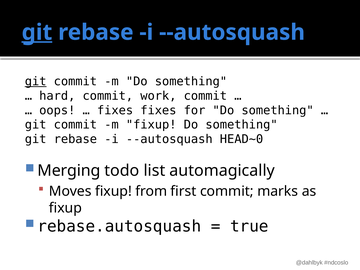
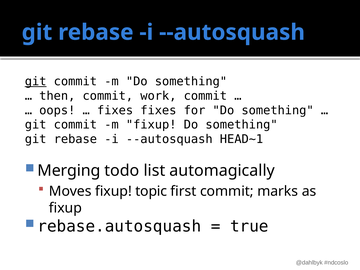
git at (37, 32) underline: present -> none
hard: hard -> then
HEAD~0: HEAD~0 -> HEAD~1
from: from -> topic
